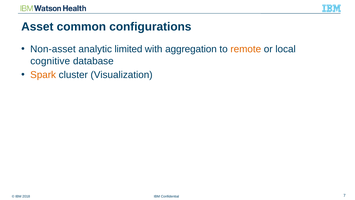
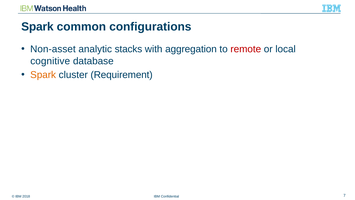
Asset at (37, 27): Asset -> Spark
limited: limited -> stacks
remote colour: orange -> red
Visualization: Visualization -> Requirement
